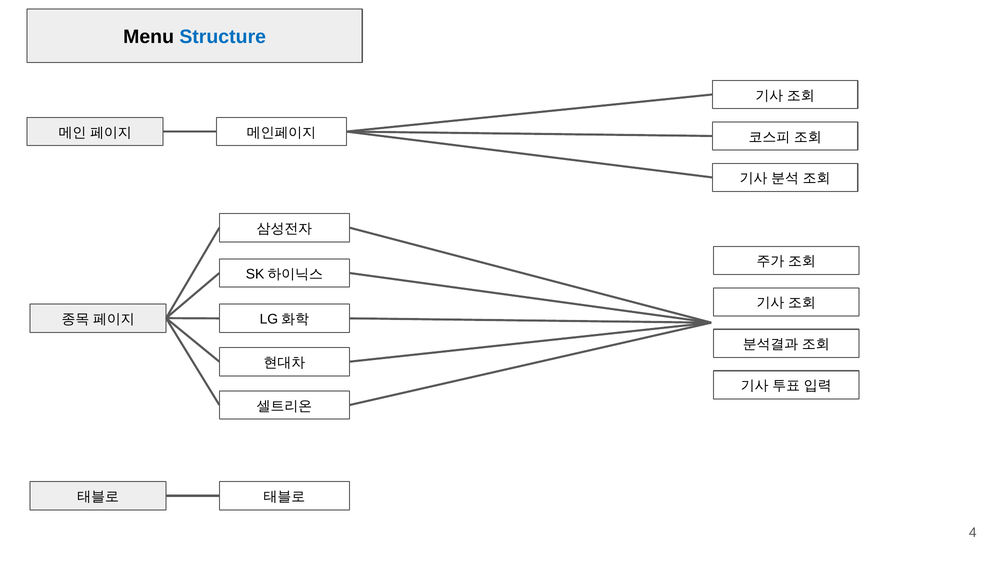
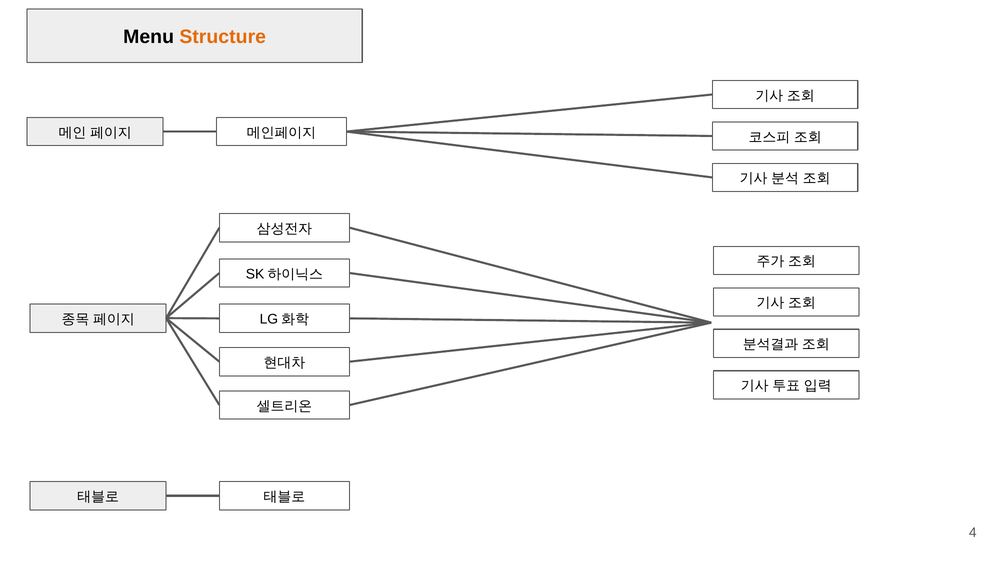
Structure colour: blue -> orange
